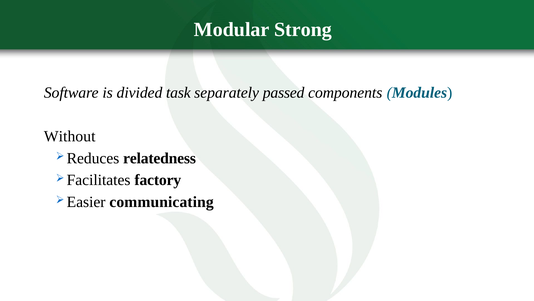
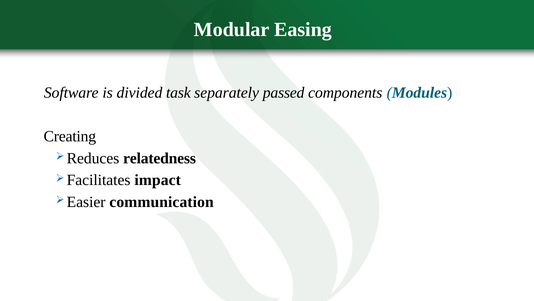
Strong: Strong -> Easing
Without: Without -> Creating
factory: factory -> impact
communicating: communicating -> communication
